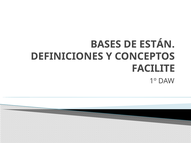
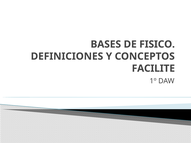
ESTÁN: ESTÁN -> FISICO
